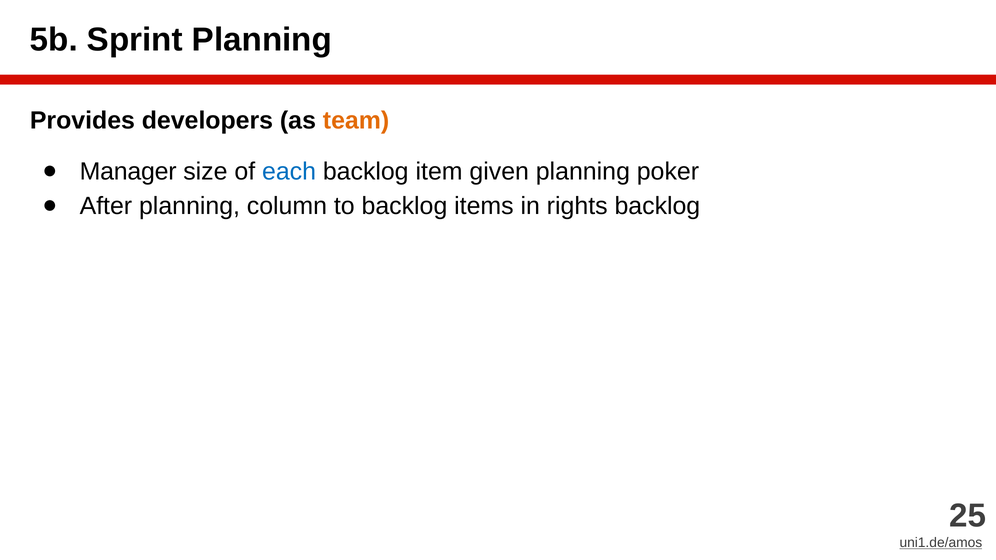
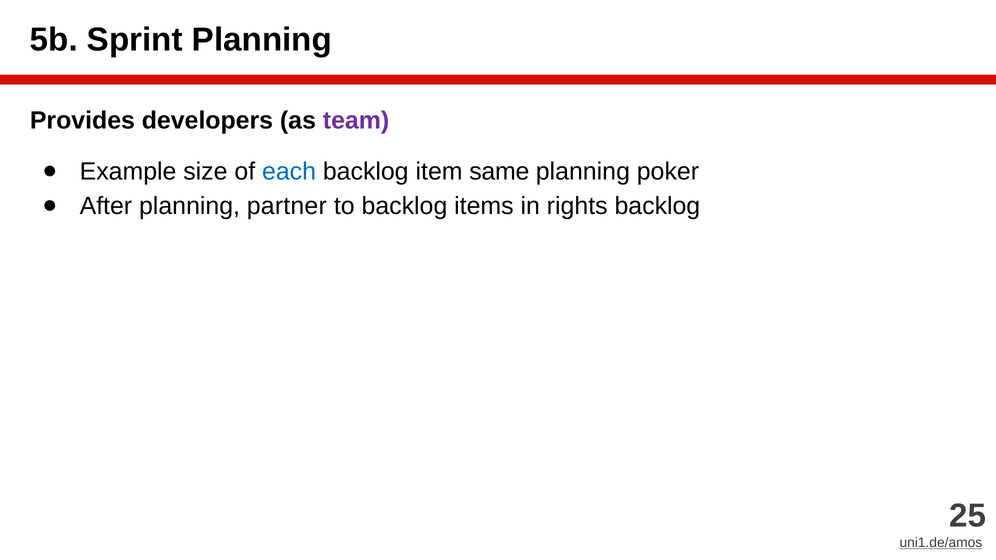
team colour: orange -> purple
Manager: Manager -> Example
given: given -> same
column: column -> partner
